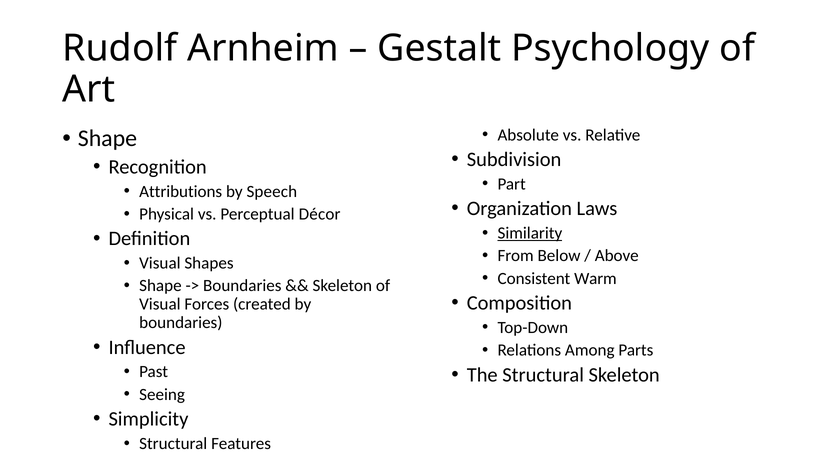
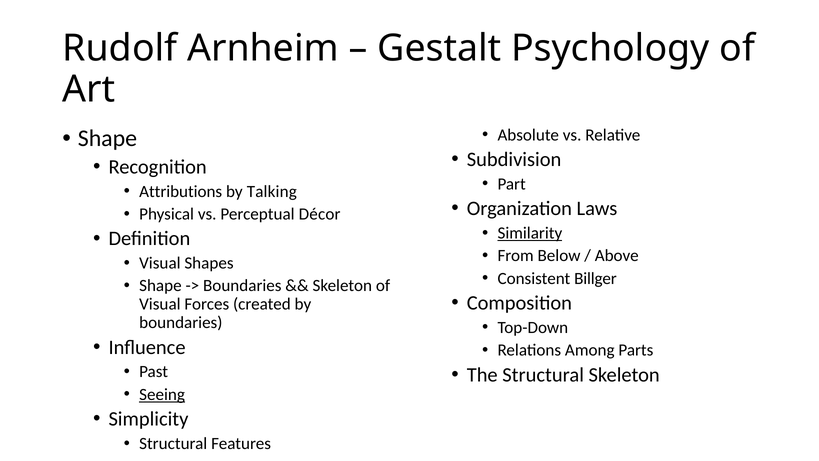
Speech: Speech -> Talking
Warm: Warm -> Billger
Seeing underline: none -> present
